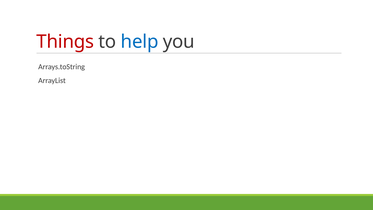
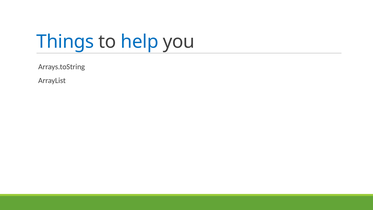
Things colour: red -> blue
